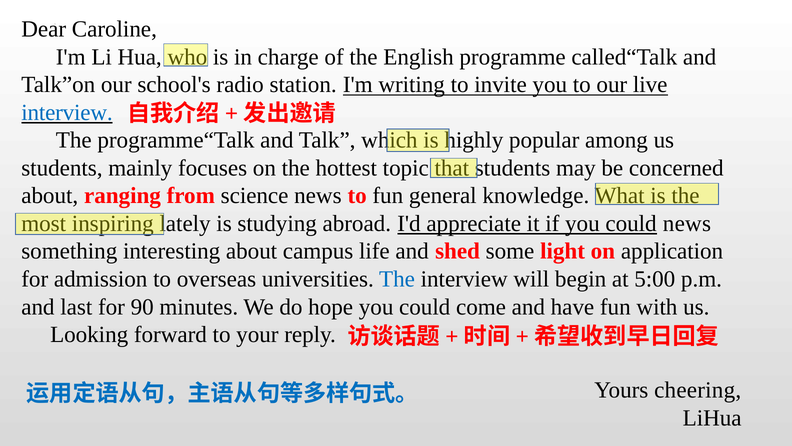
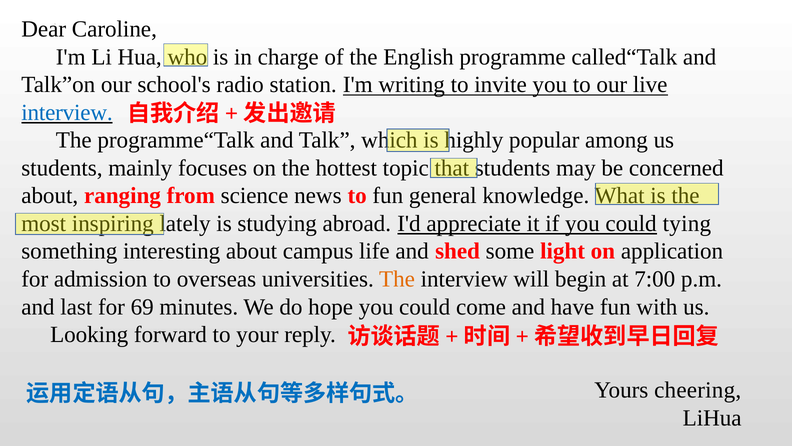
could news: news -> tying
The at (397, 279) colour: blue -> orange
5:00: 5:00 -> 7:00
90: 90 -> 69
